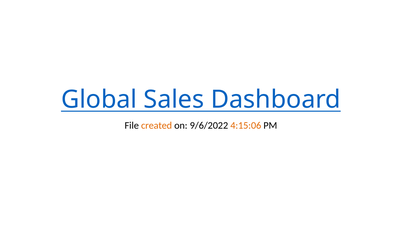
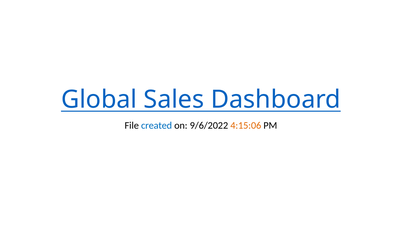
created colour: orange -> blue
